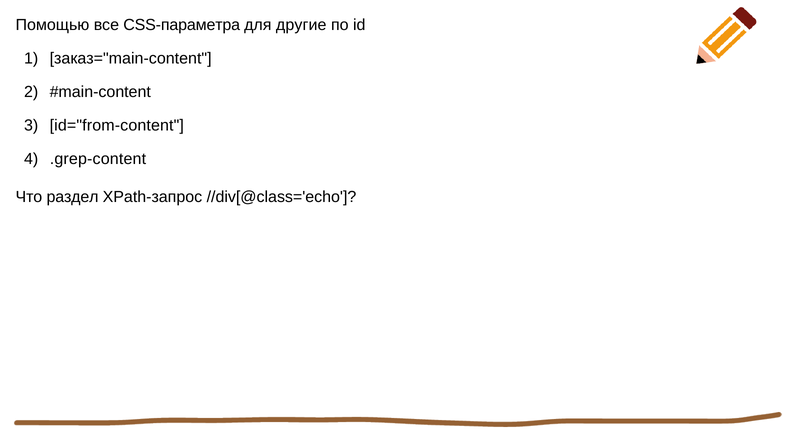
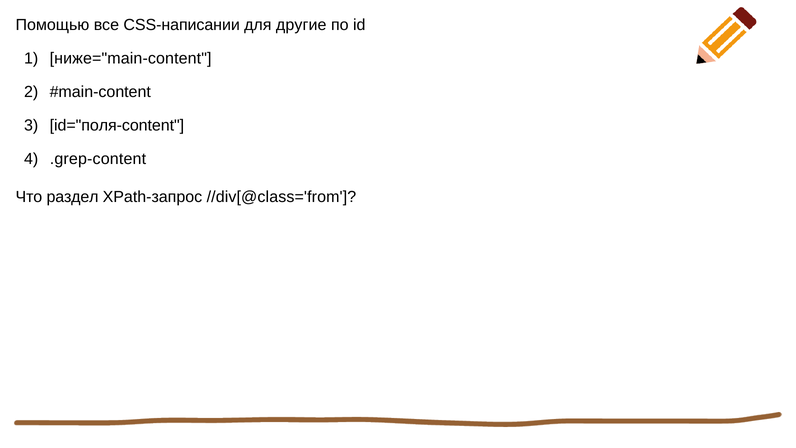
CSS-параметра: CSS-параметра -> CSS-написании
заказ="main-content: заказ="main-content -> ниже="main-content
id="from-content: id="from-content -> id="поля-content
//div[@class='echo: //div[@class='echo -> //div[@class='from
